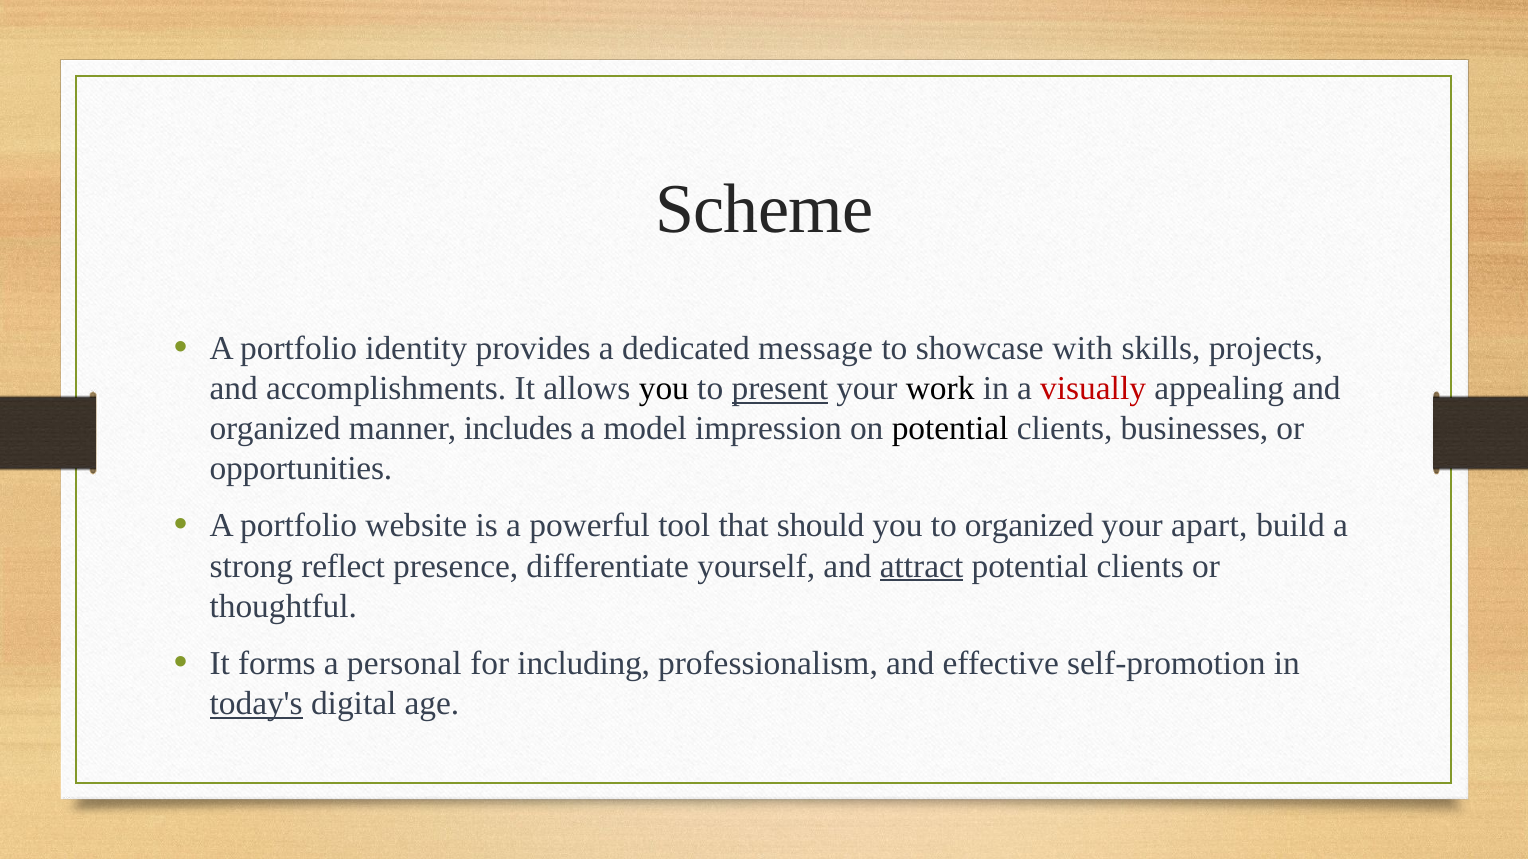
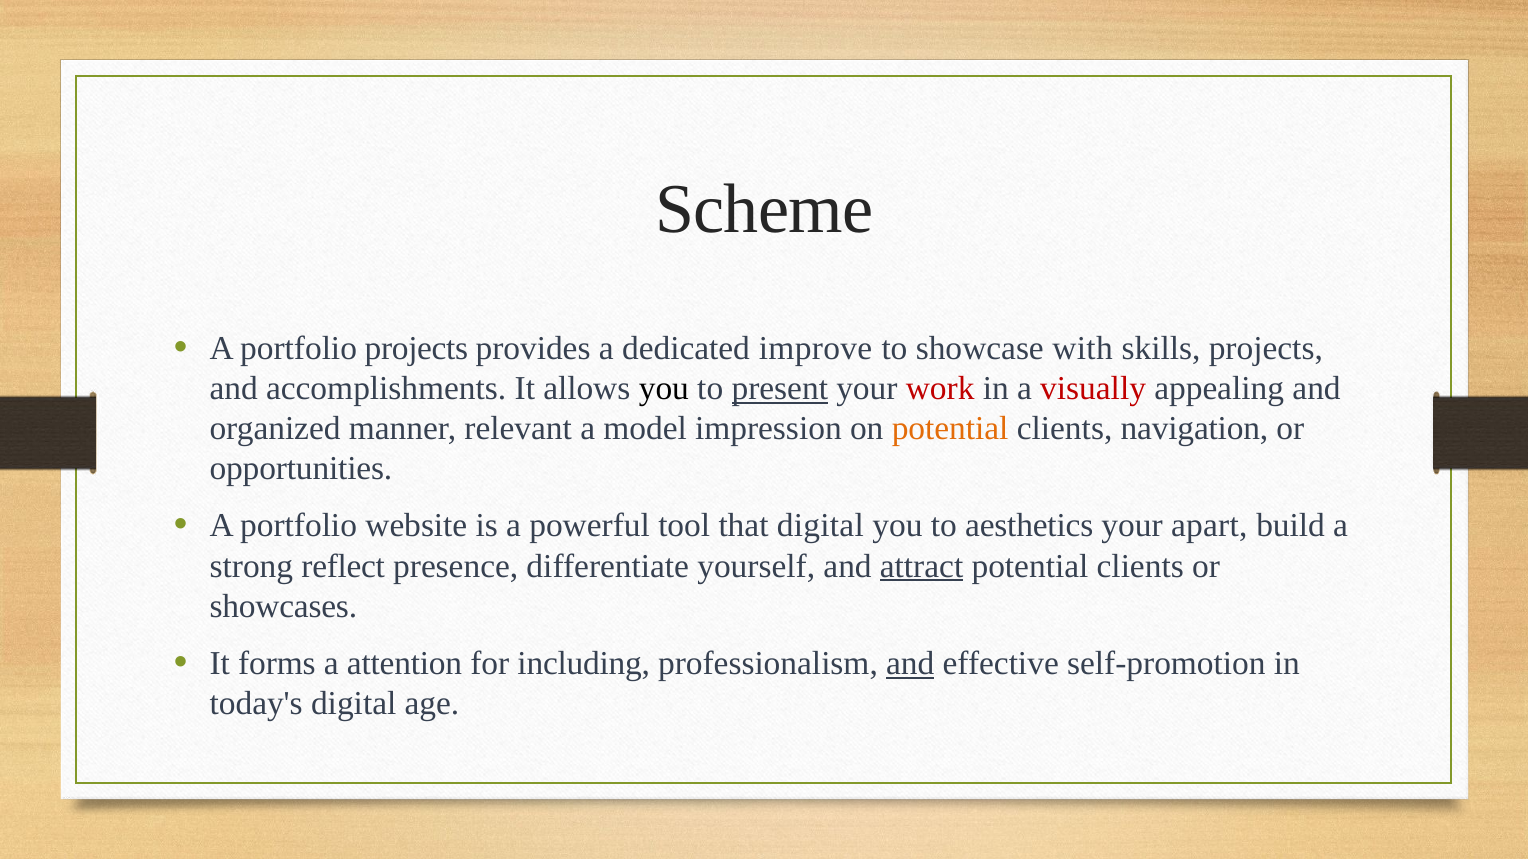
portfolio identity: identity -> projects
message: message -> improve
work colour: black -> red
includes: includes -> relevant
potential at (950, 429) colour: black -> orange
businesses: businesses -> navigation
that should: should -> digital
to organized: organized -> aesthetics
thoughtful: thoughtful -> showcases
personal: personal -> attention
and at (910, 664) underline: none -> present
today's underline: present -> none
